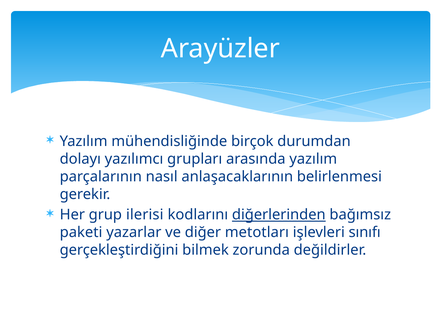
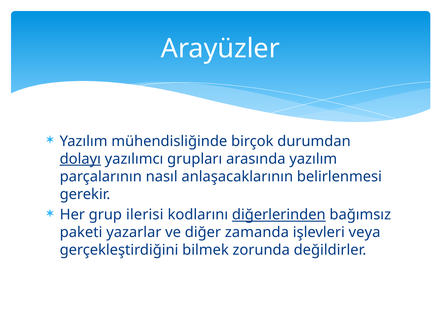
dolayı underline: none -> present
metotları: metotları -> zamanda
sınıfı: sınıfı -> veya
